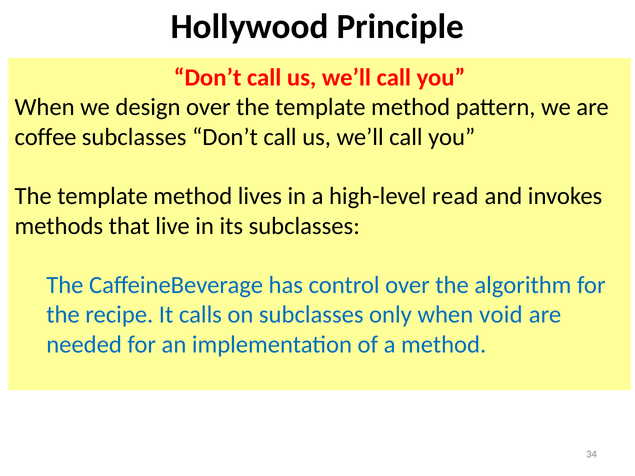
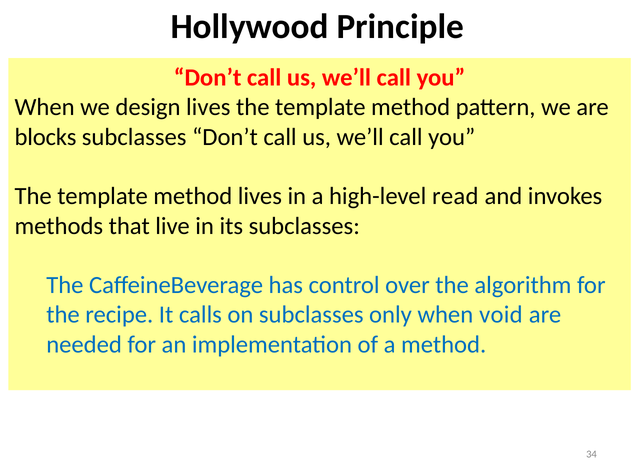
design over: over -> lives
coffee: coffee -> blocks
